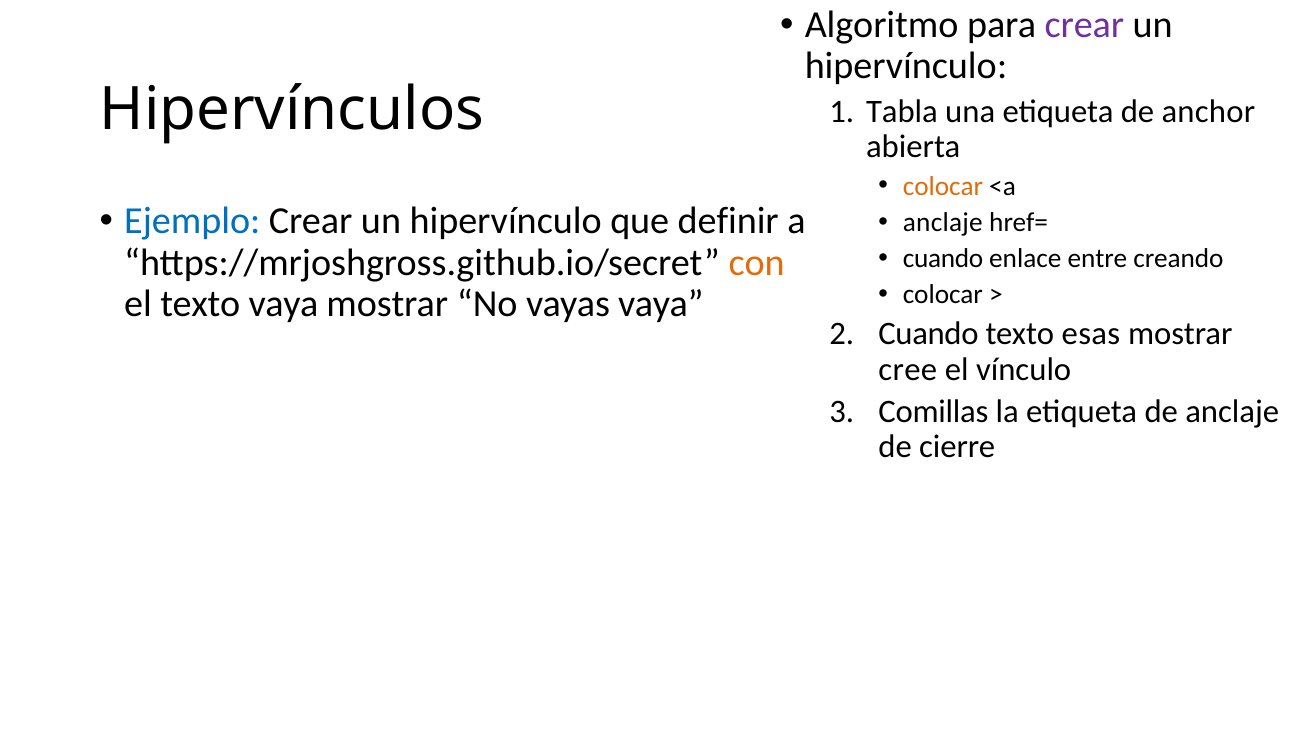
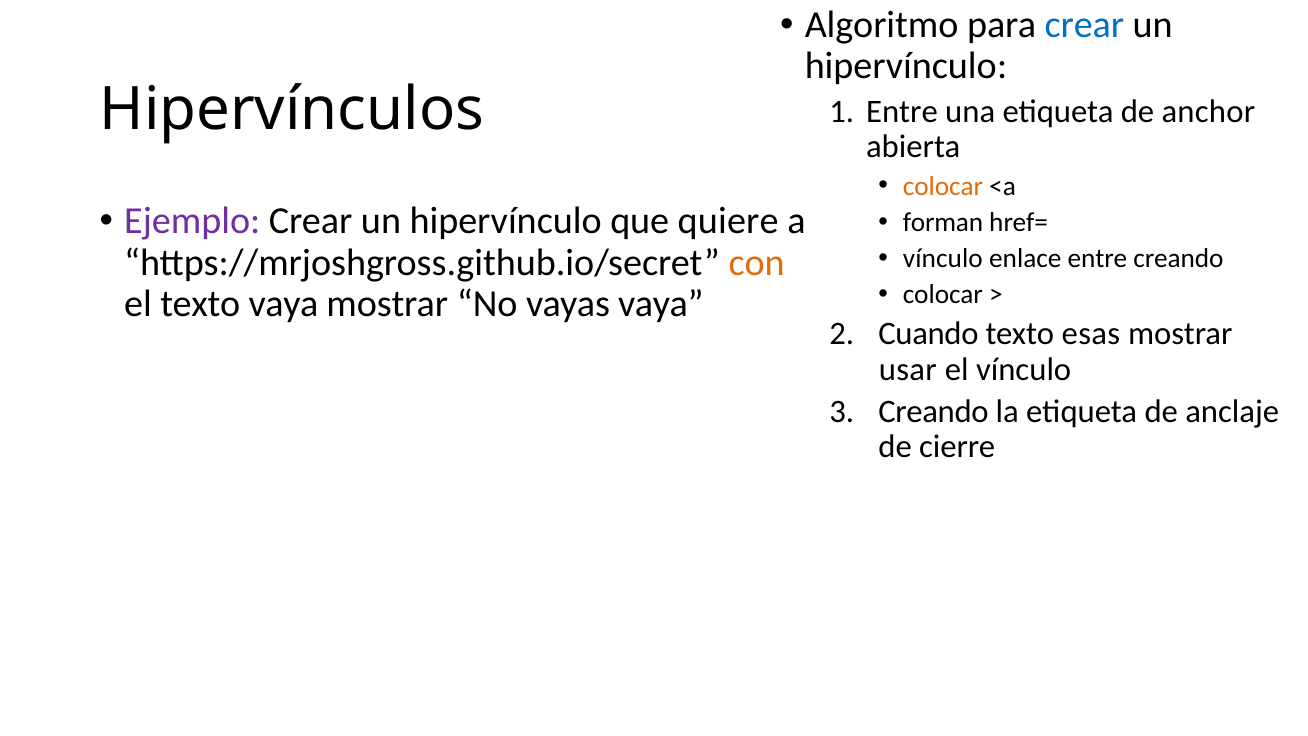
crear at (1084, 25) colour: purple -> blue
Tabla at (902, 111): Tabla -> Entre
Ejemplo colour: blue -> purple
definir: definir -> quiere
anclaje at (943, 222): anclaje -> forman
cuando at (943, 258): cuando -> vínculo
cree: cree -> usar
Comillas at (933, 411): Comillas -> Creando
